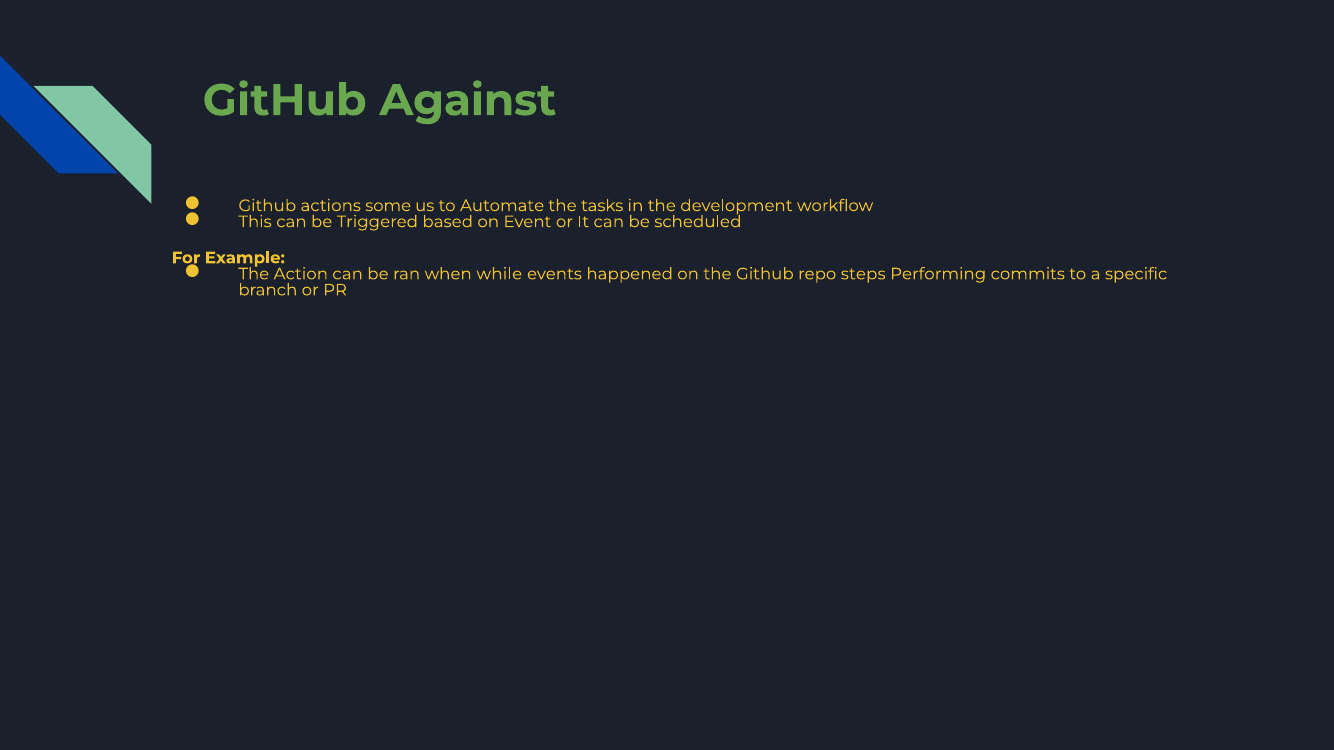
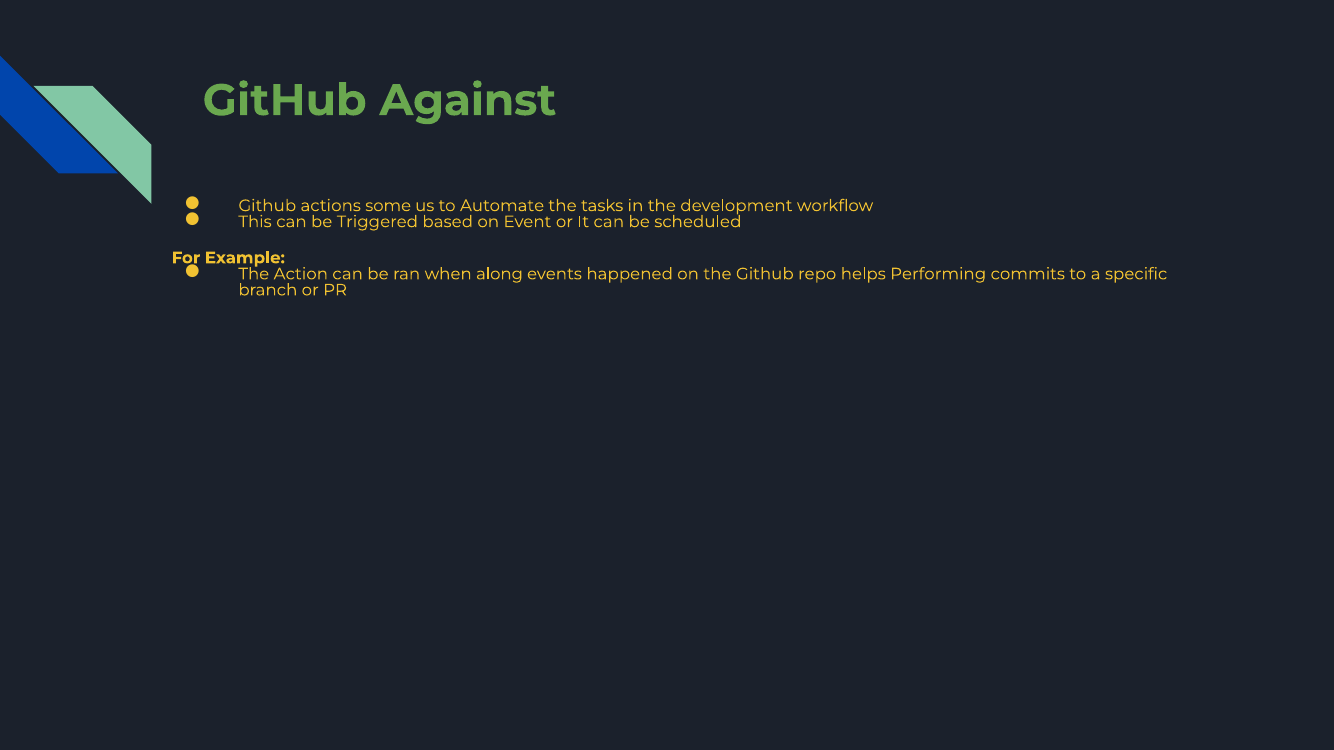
while: while -> along
steps: steps -> helps
